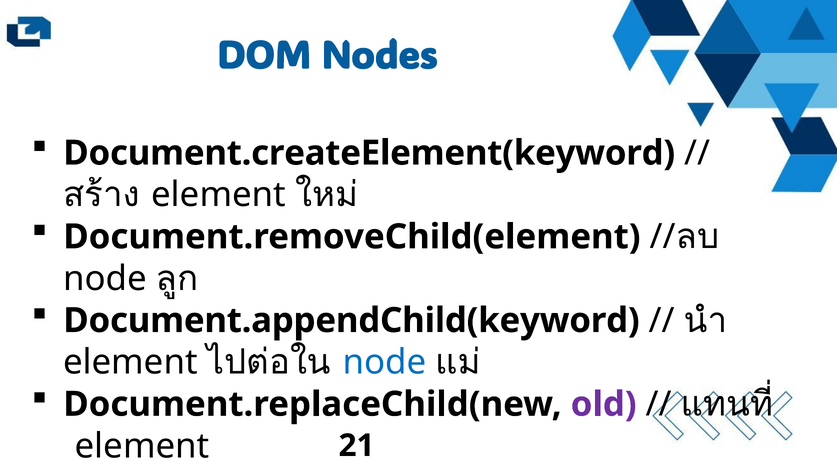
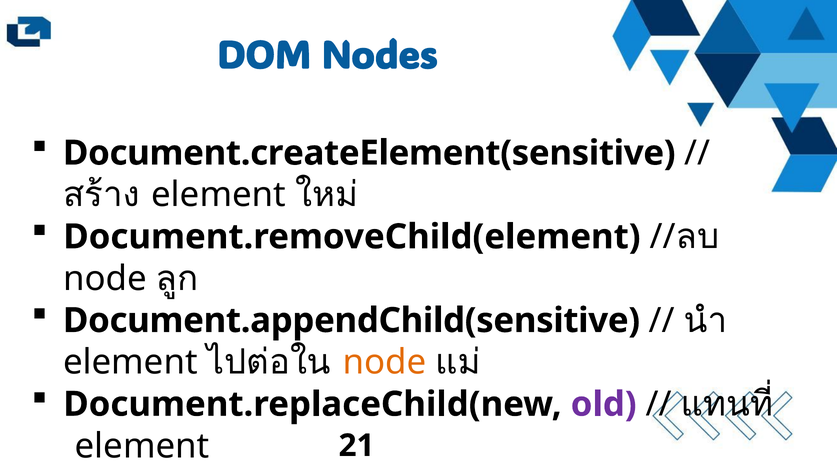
Document.createElement(keyword: Document.createElement(keyword -> Document.createElement(sensitive
Document.appendChild(keyword: Document.appendChild(keyword -> Document.appendChild(sensitive
node at (384, 362) colour: blue -> orange
